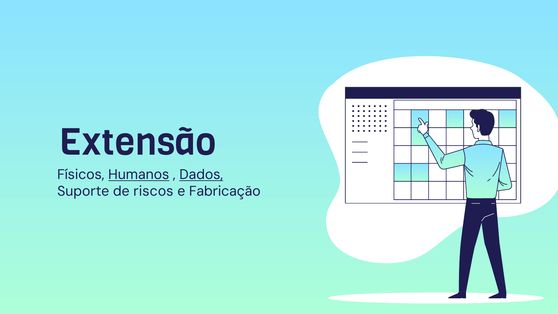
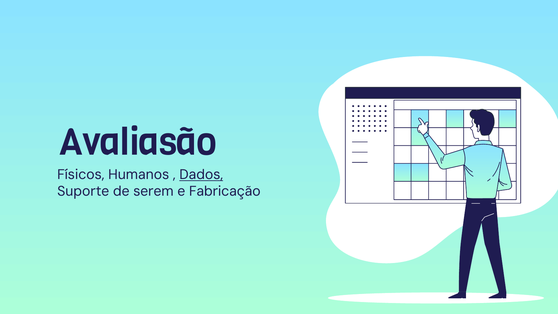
Extensão: Extensão -> Avaliasão
Humanos underline: present -> none
riscos: riscos -> serem
